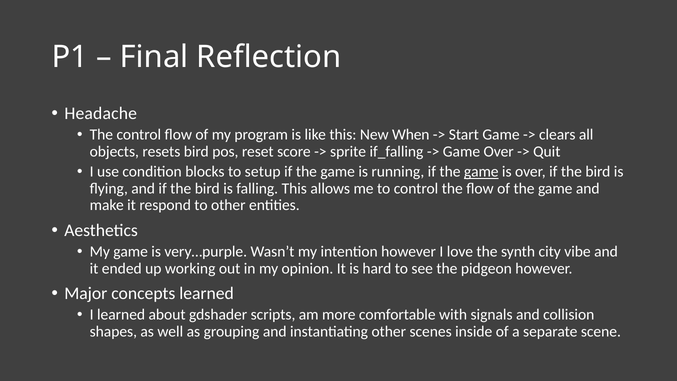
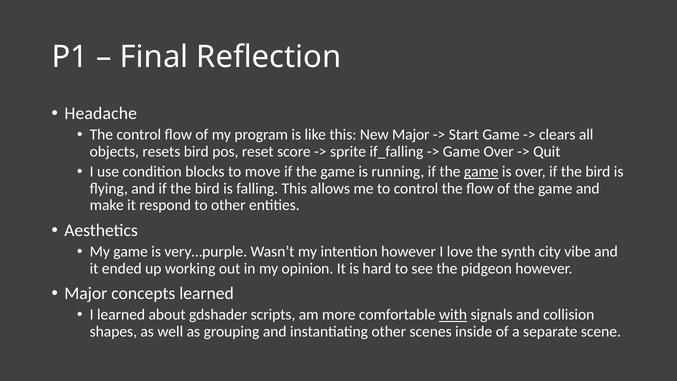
New When: When -> Major
setup: setup -> move
with underline: none -> present
